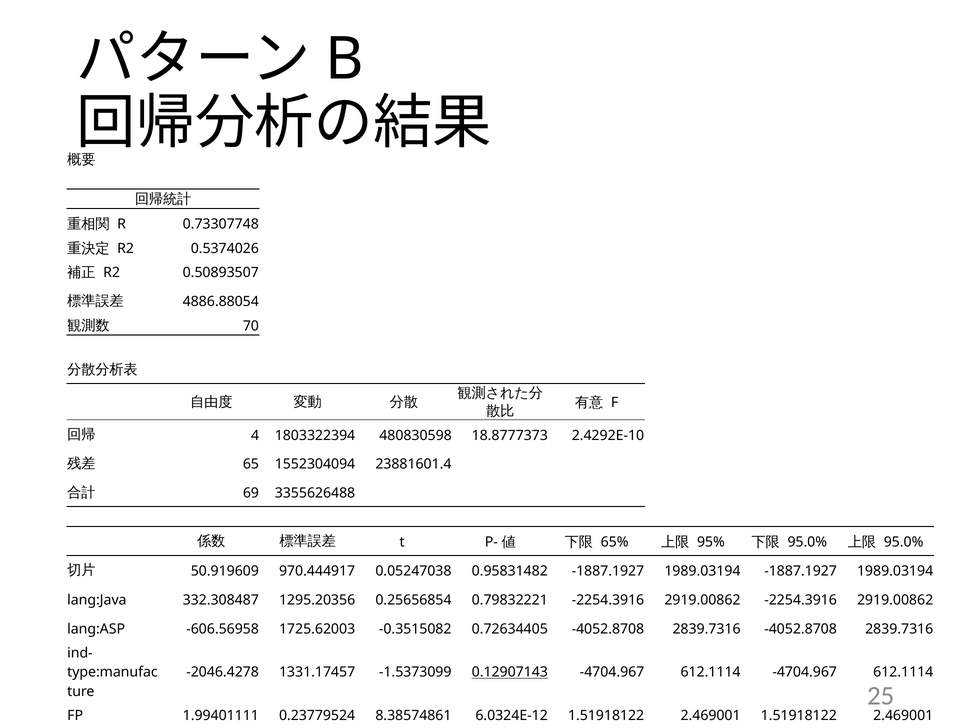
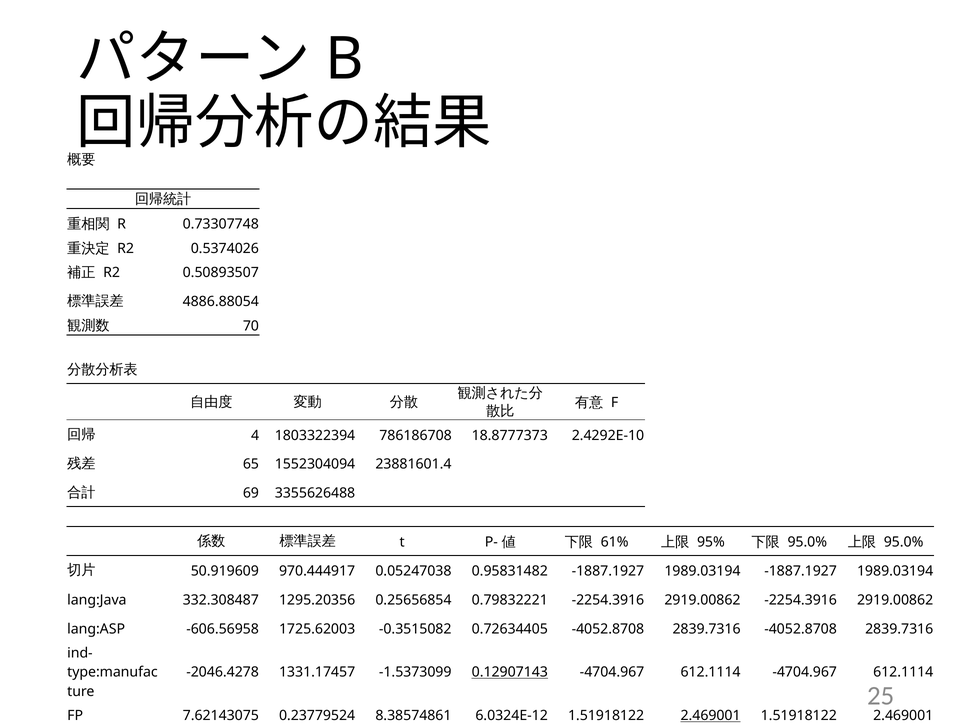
480830598: 480830598 -> 786186708
65%: 65% -> 61%
1.99401111: 1.99401111 -> 7.62143075
2.469001 at (711, 716) underline: none -> present
